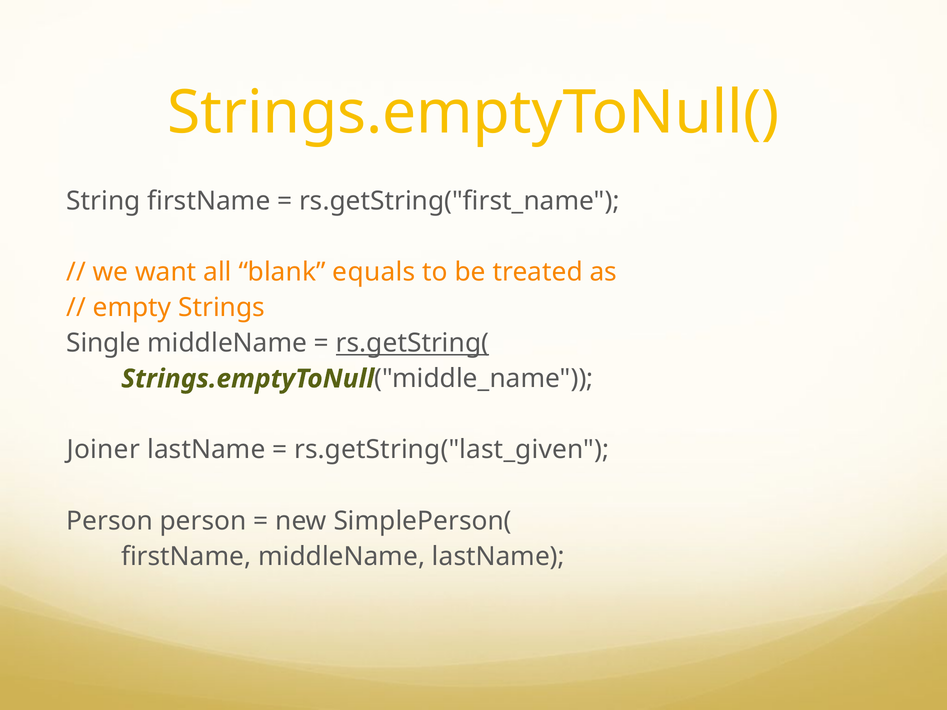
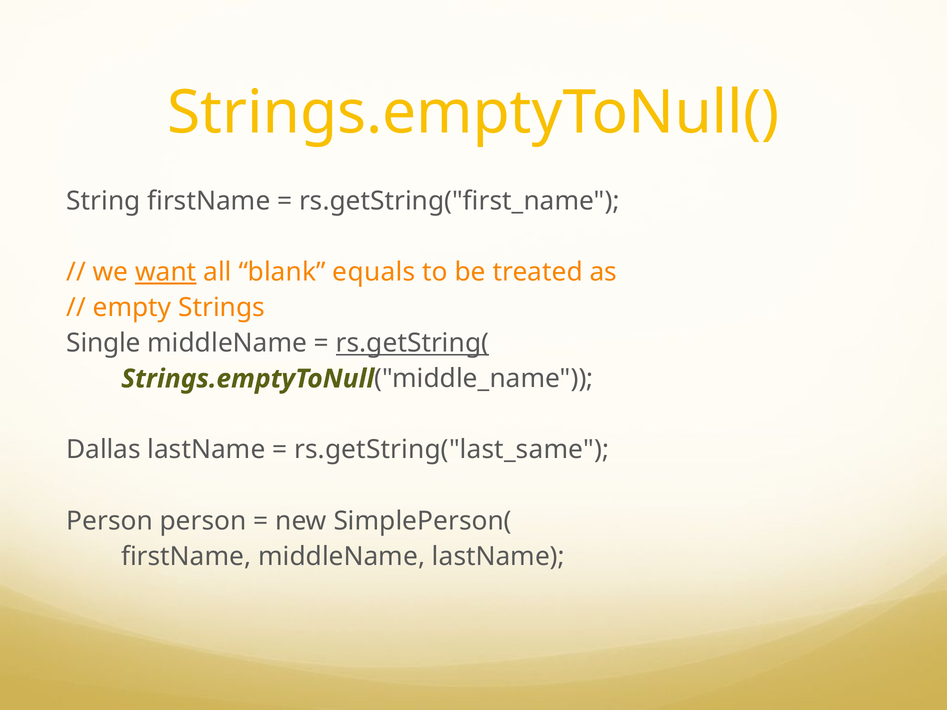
want underline: none -> present
Joiner: Joiner -> Dallas
rs.getString("last_given: rs.getString("last_given -> rs.getString("last_same
